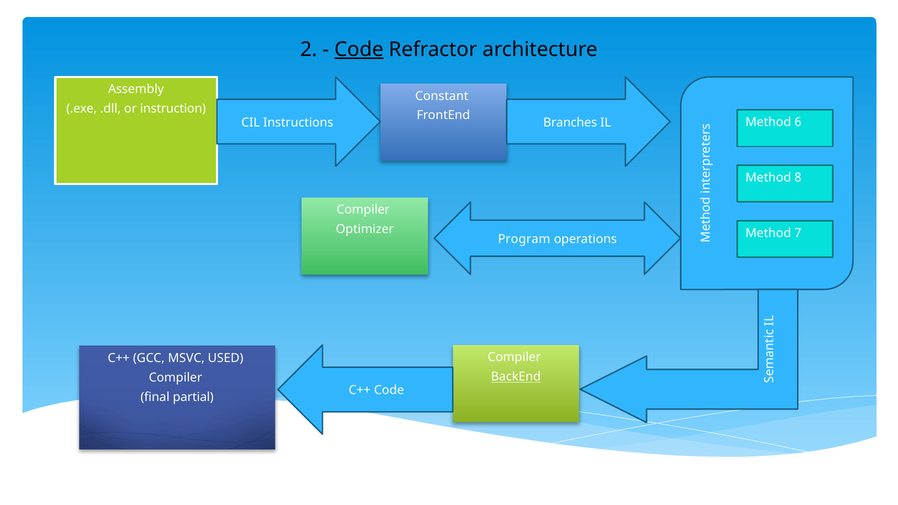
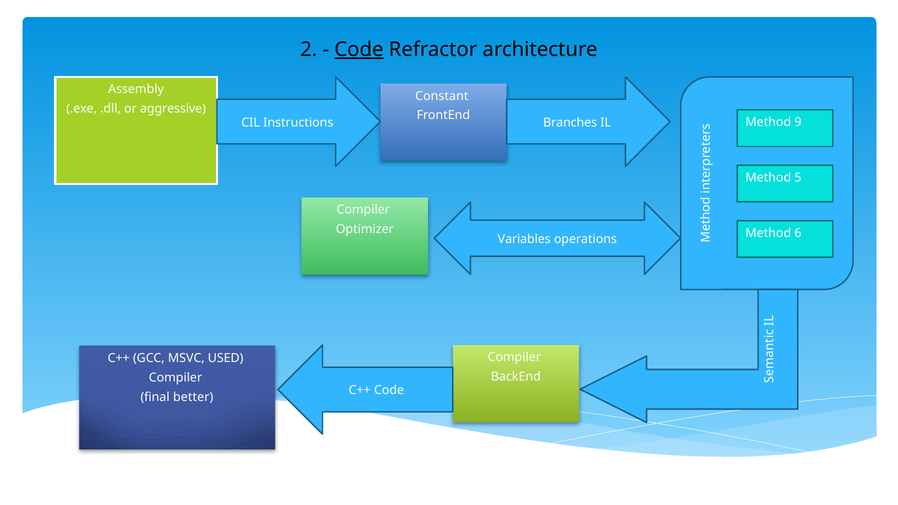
instruction: instruction -> aggressive
6: 6 -> 9
8: 8 -> 5
7: 7 -> 6
Program: Program -> Variables
BackEnd underline: present -> none
partial: partial -> better
